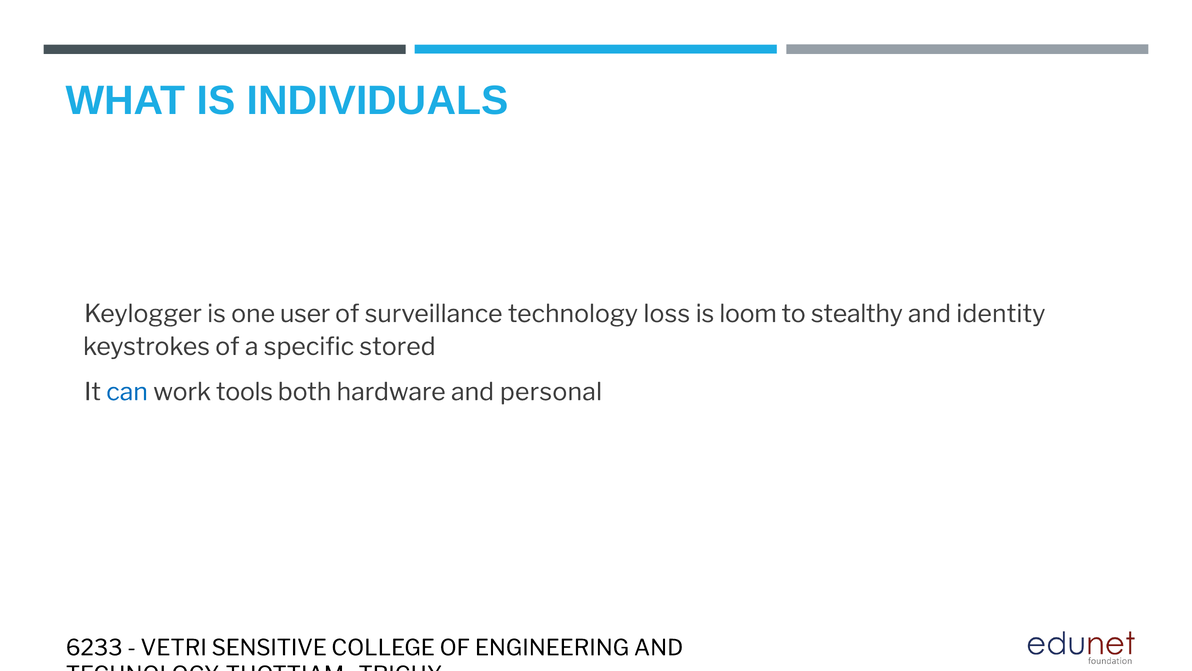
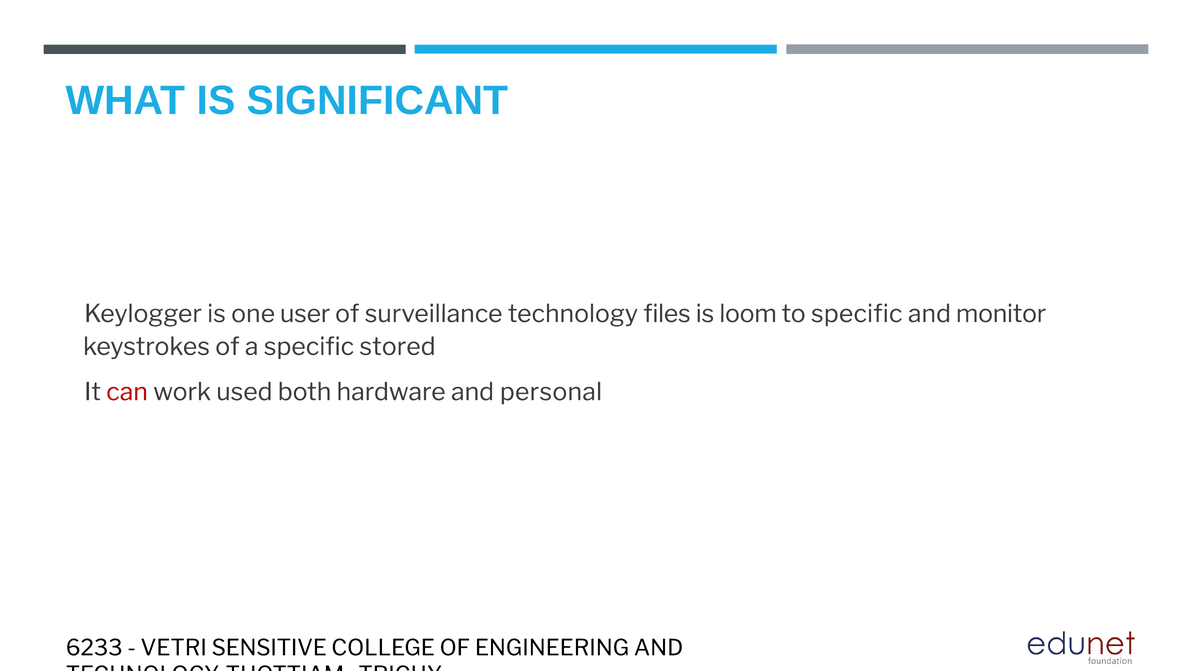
INDIVIDUALS: INDIVIDUALS -> SIGNIFICANT
loss: loss -> files
to stealthy: stealthy -> specific
identity: identity -> monitor
can colour: blue -> red
tools: tools -> used
